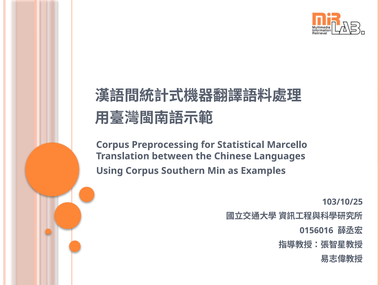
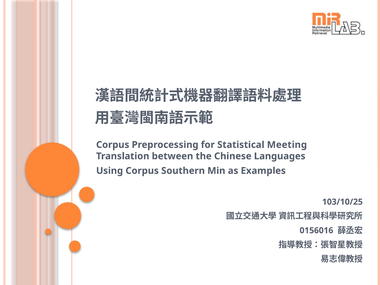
Marcello: Marcello -> Meeting
